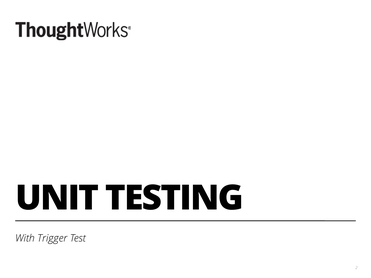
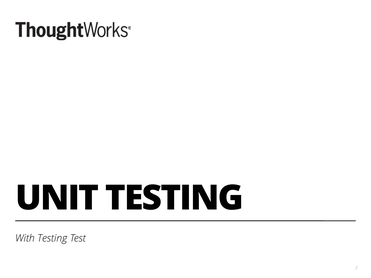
With Trigger: Trigger -> Testing
